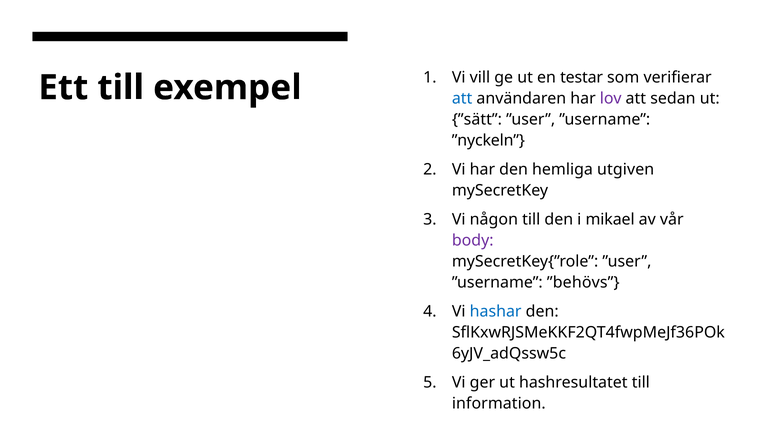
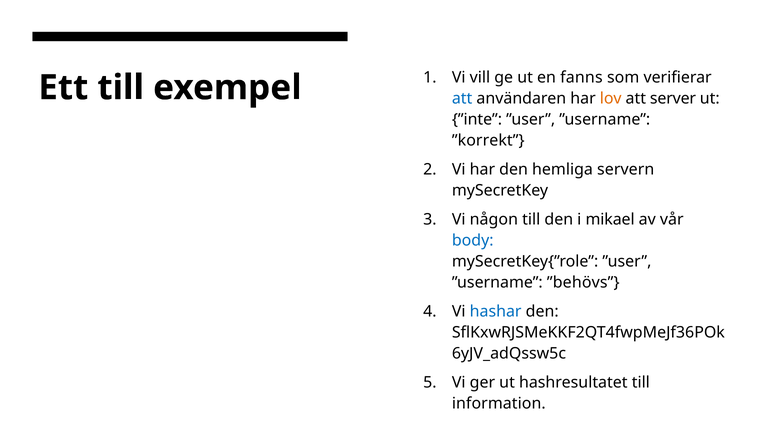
testar: testar -> fanns
lov colour: purple -> orange
sedan: sedan -> server
”sätt: ”sätt -> ”inte
”nyckeln: ”nyckeln -> ”korrekt
utgiven: utgiven -> servern
body colour: purple -> blue
